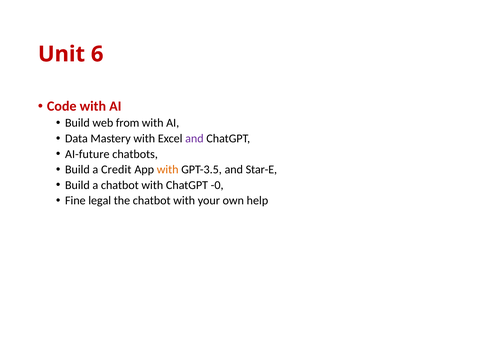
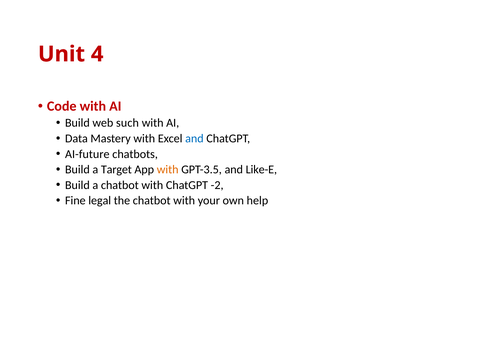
6: 6 -> 4
from: from -> such
and at (194, 138) colour: purple -> blue
Credit: Credit -> Target
Star-E: Star-E -> Like-E
-0: -0 -> -2
